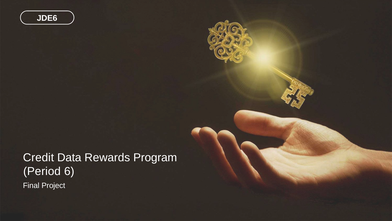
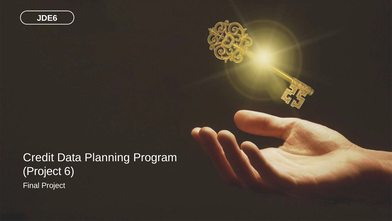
Rewards: Rewards -> Planning
Period at (42, 171): Period -> Project
